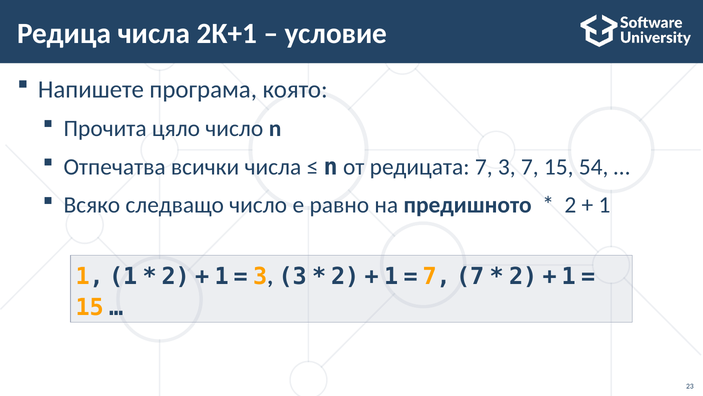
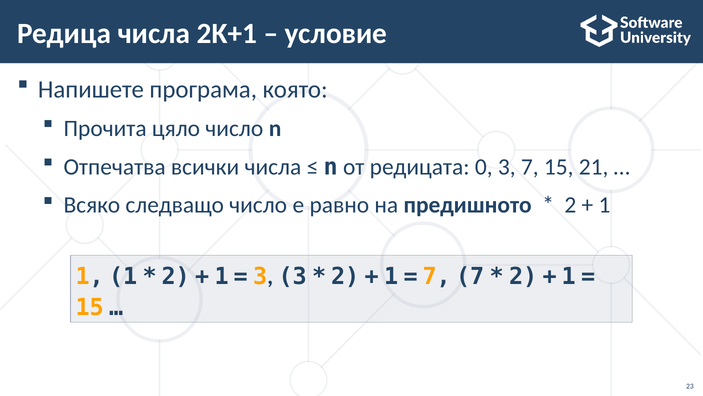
редицата 7: 7 -> 0
54: 54 -> 21
